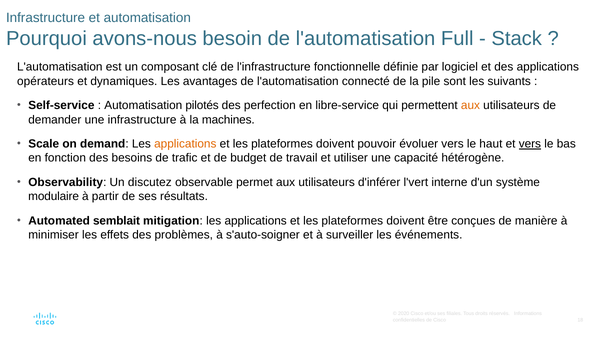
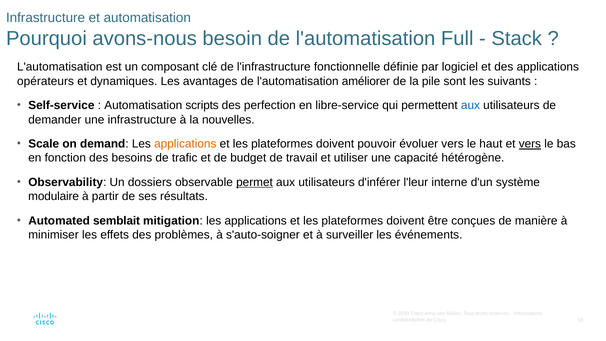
connecté: connecté -> améliorer
pilotés: pilotés -> scripts
aux at (470, 105) colour: orange -> blue
machines: machines -> nouvelles
discutez: discutez -> dossiers
permet underline: none -> present
l'vert: l'vert -> l'leur
